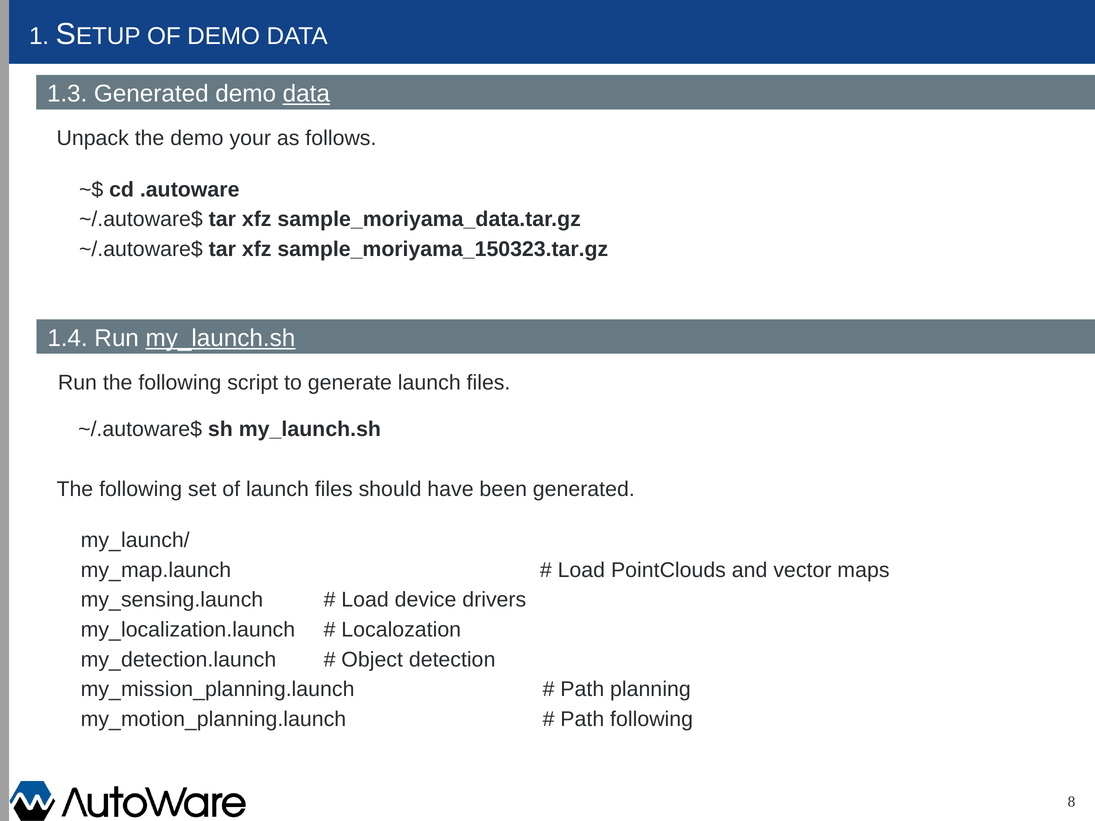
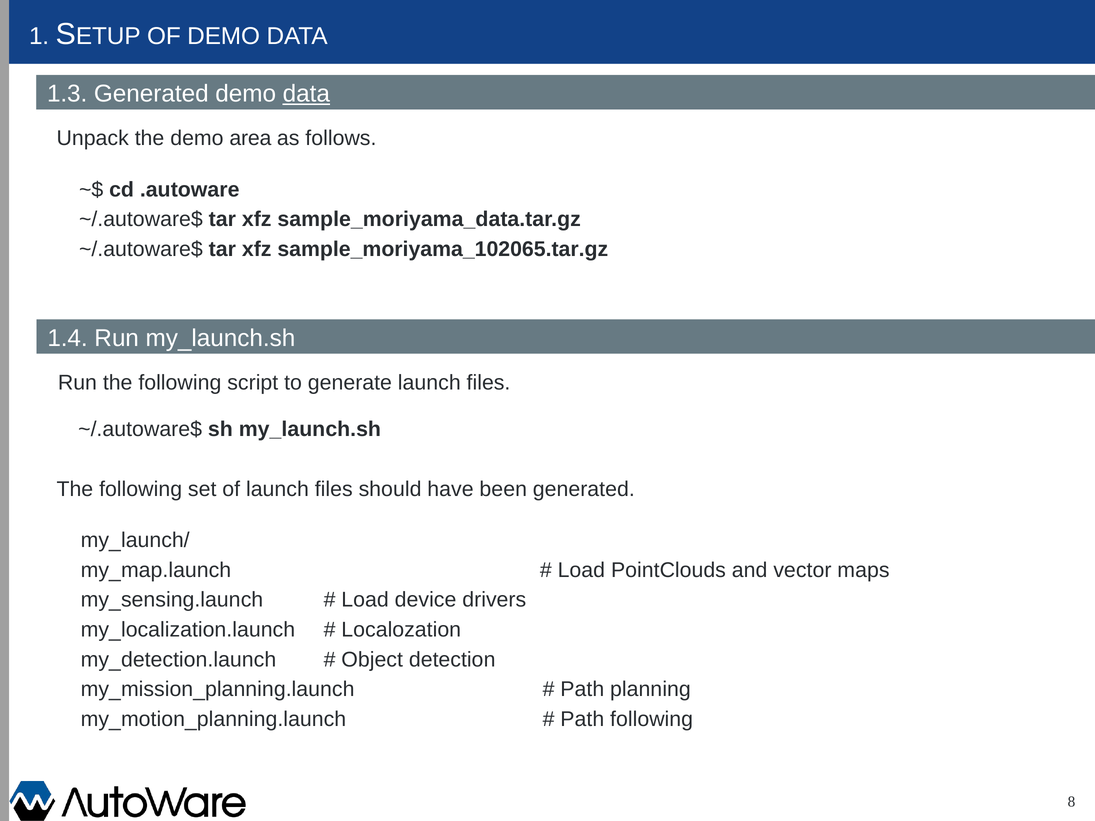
your: your -> area
sample_moriyama_150323.tar.gz: sample_moriyama_150323.tar.gz -> sample_moriyama_102065.tar.gz
my_launch.sh at (220, 338) underline: present -> none
